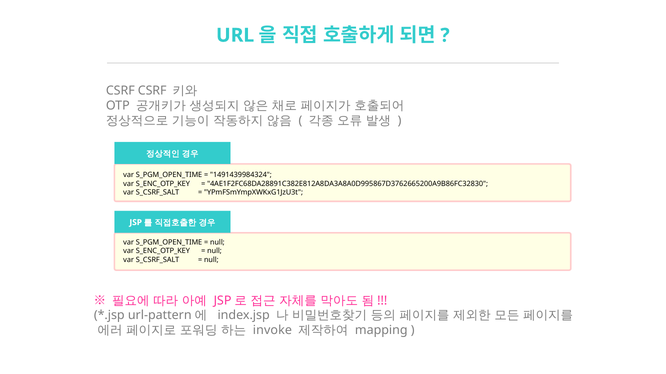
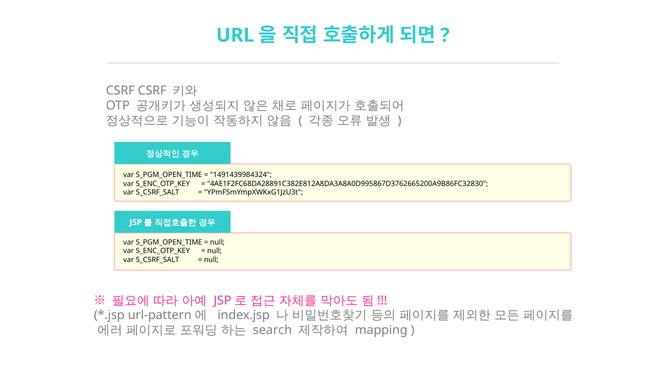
invoke: invoke -> search
